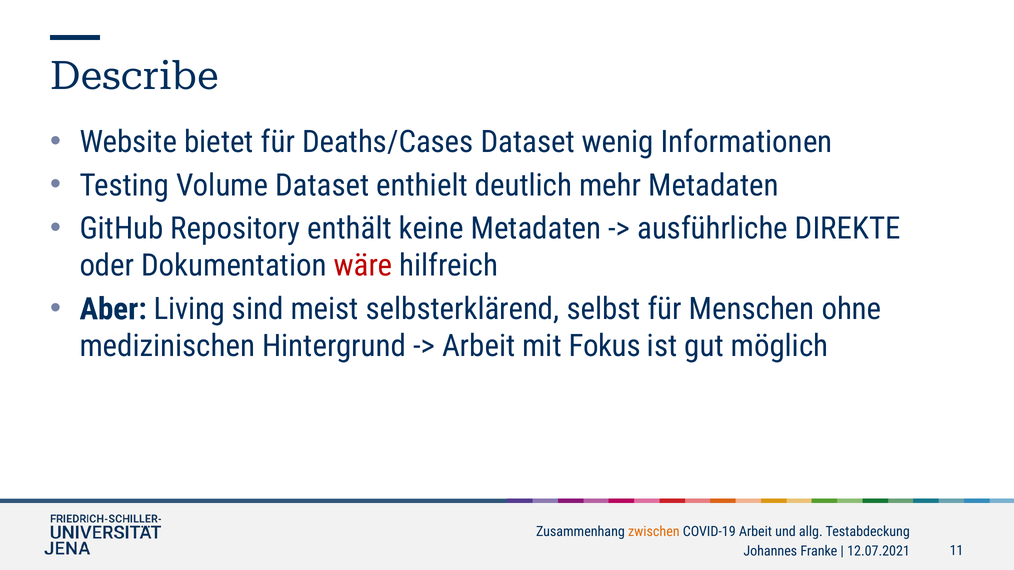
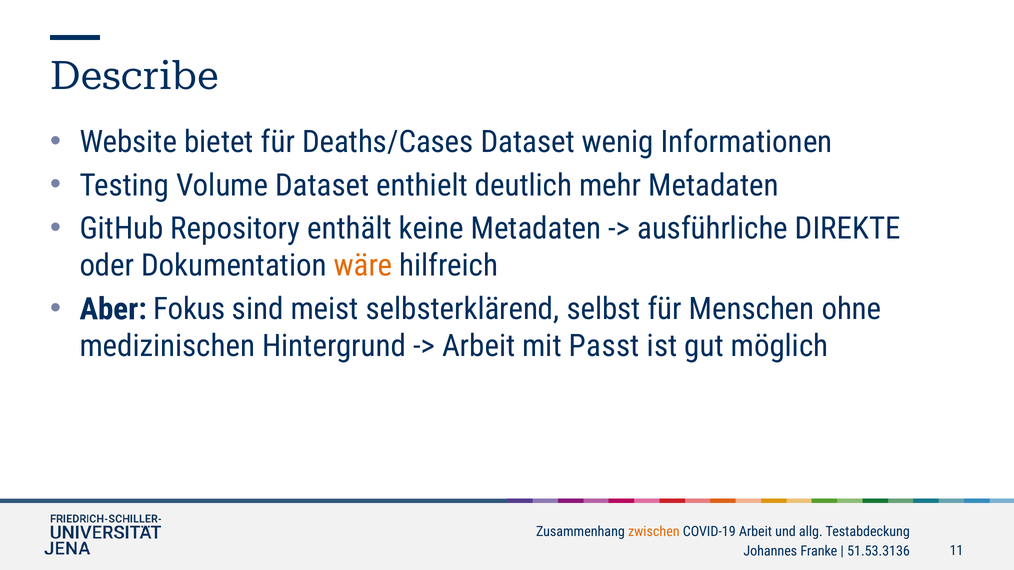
wäre colour: red -> orange
Living: Living -> Fokus
Fokus: Fokus -> Passt
12.07.2021: 12.07.2021 -> 51.53.3136
